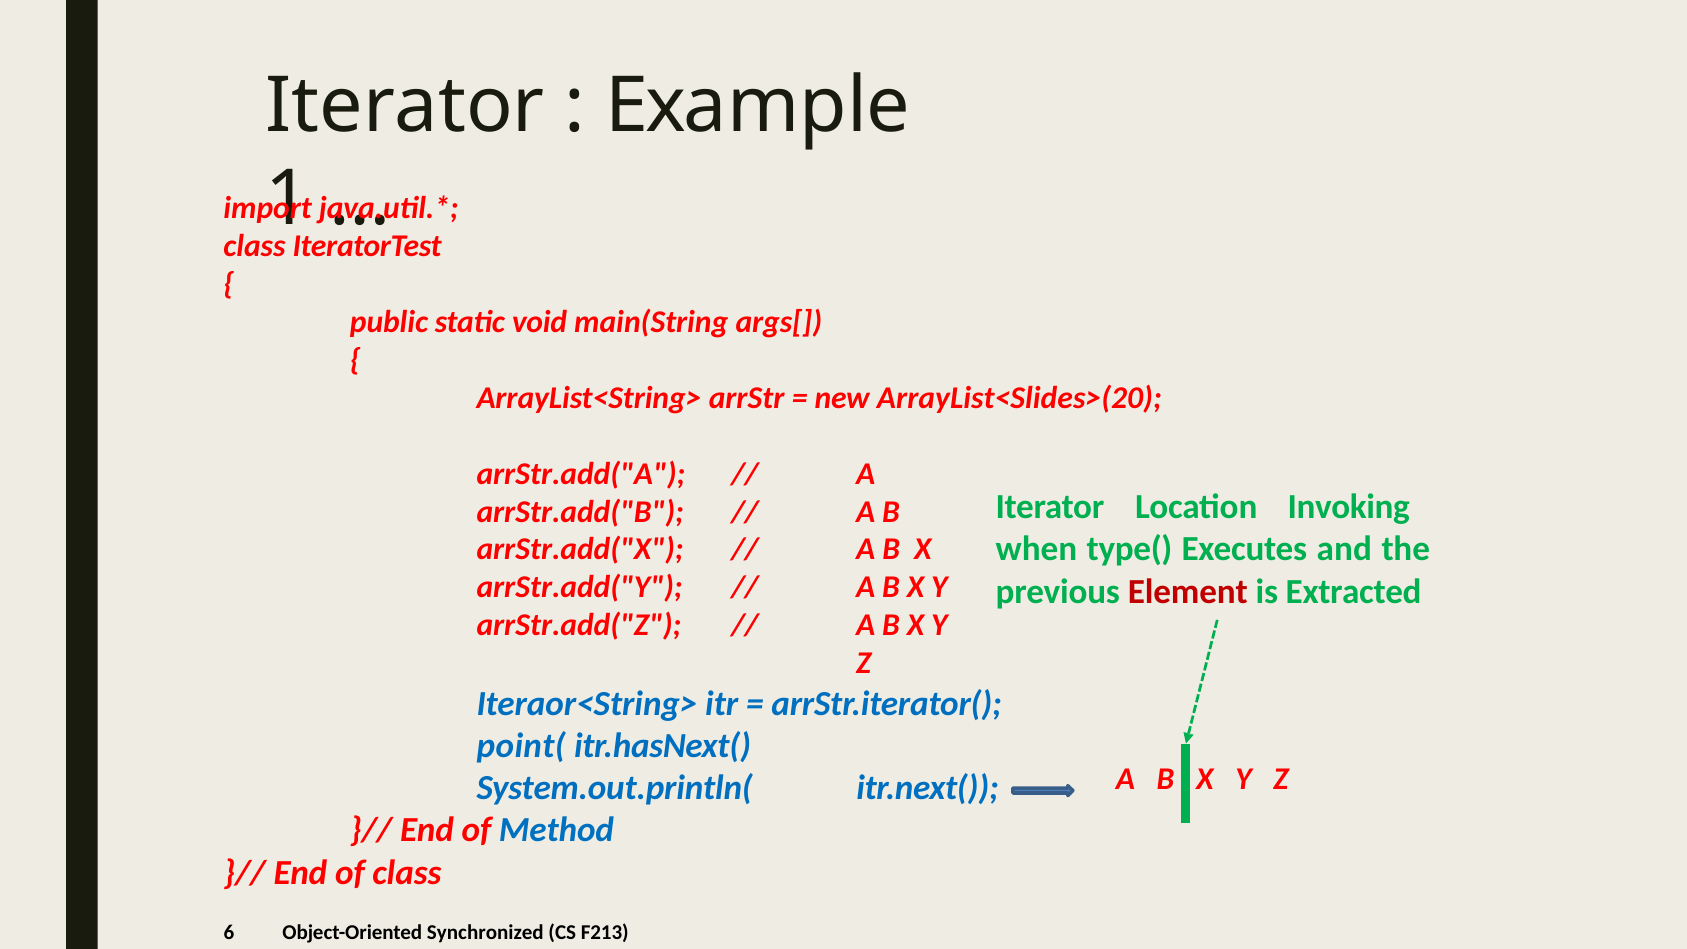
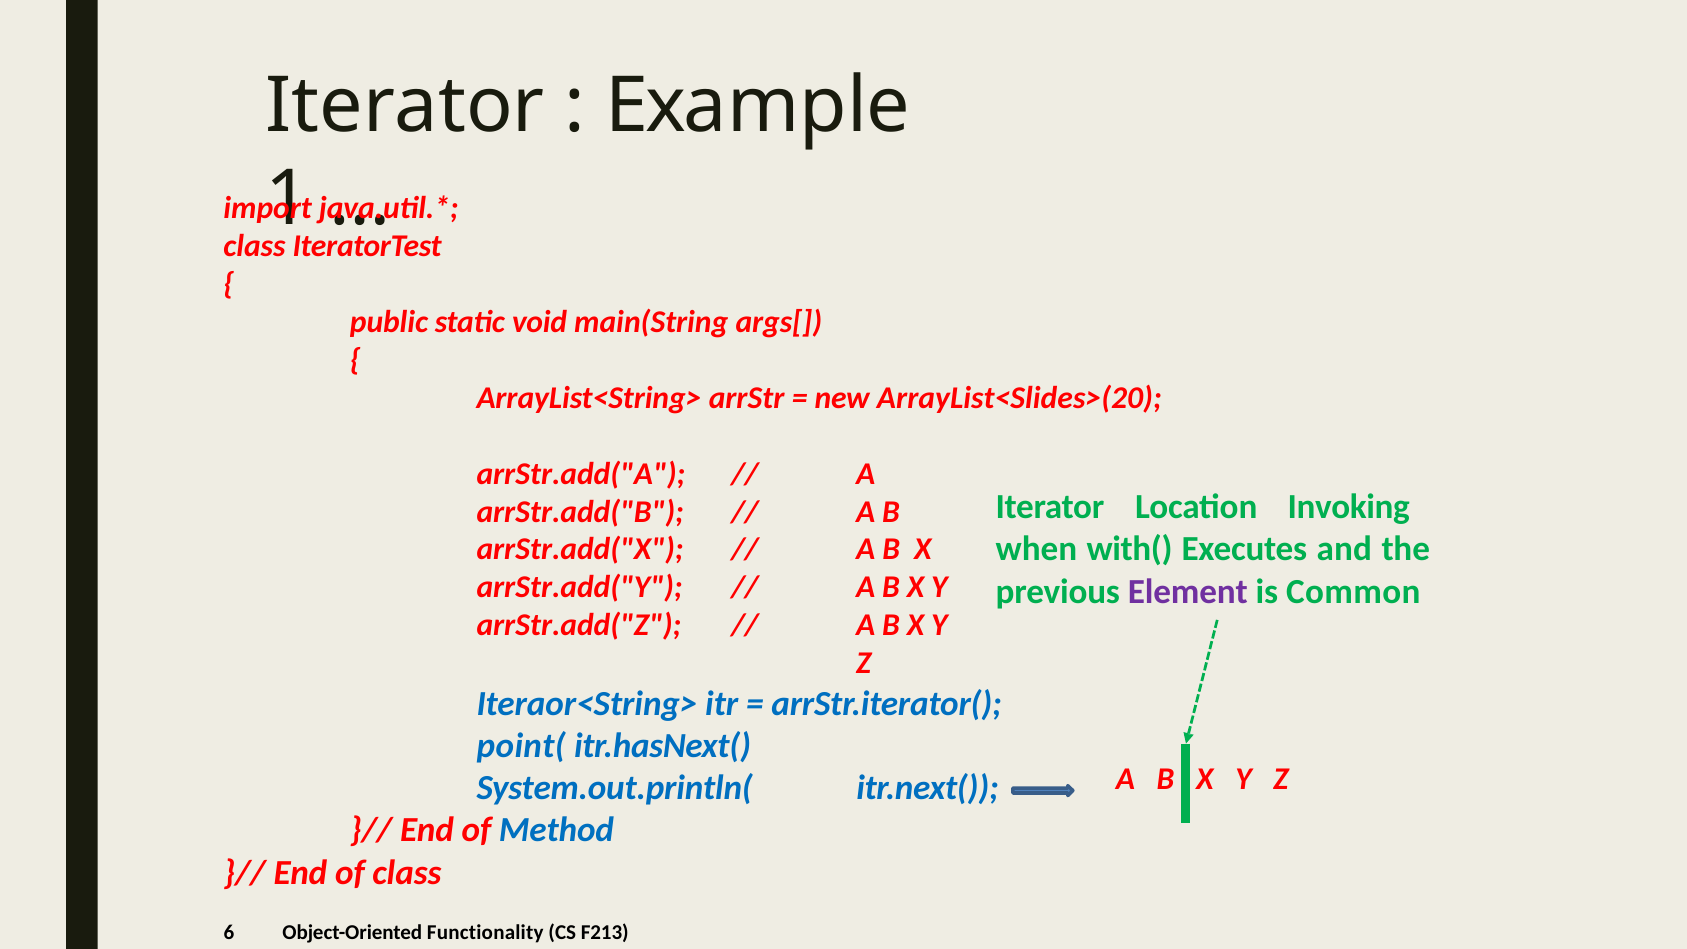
type(: type( -> with(
Element colour: red -> purple
Extracted: Extracted -> Common
Synchronized: Synchronized -> Functionality
